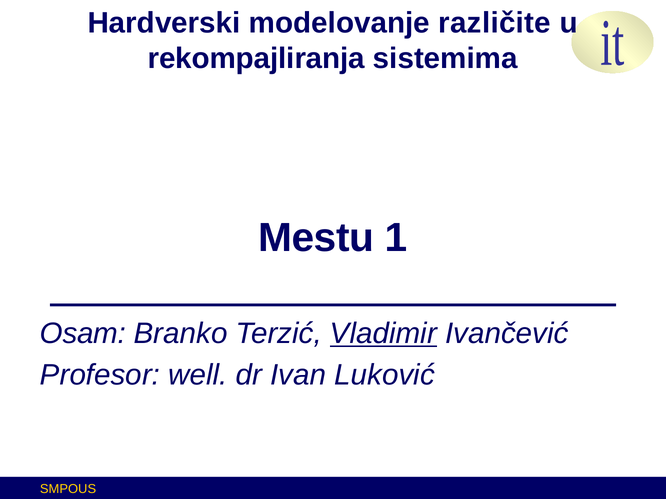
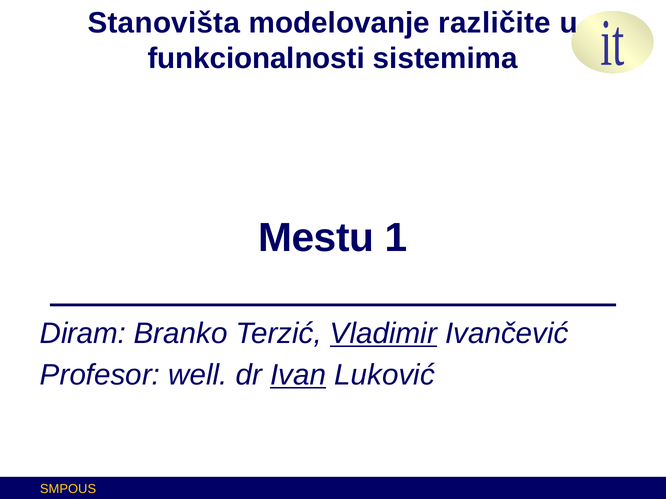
Hardverski: Hardverski -> Stanovišta
rekompajliranja: rekompajliranja -> funkcionalnosti
Osam: Osam -> Diram
Ivan underline: none -> present
